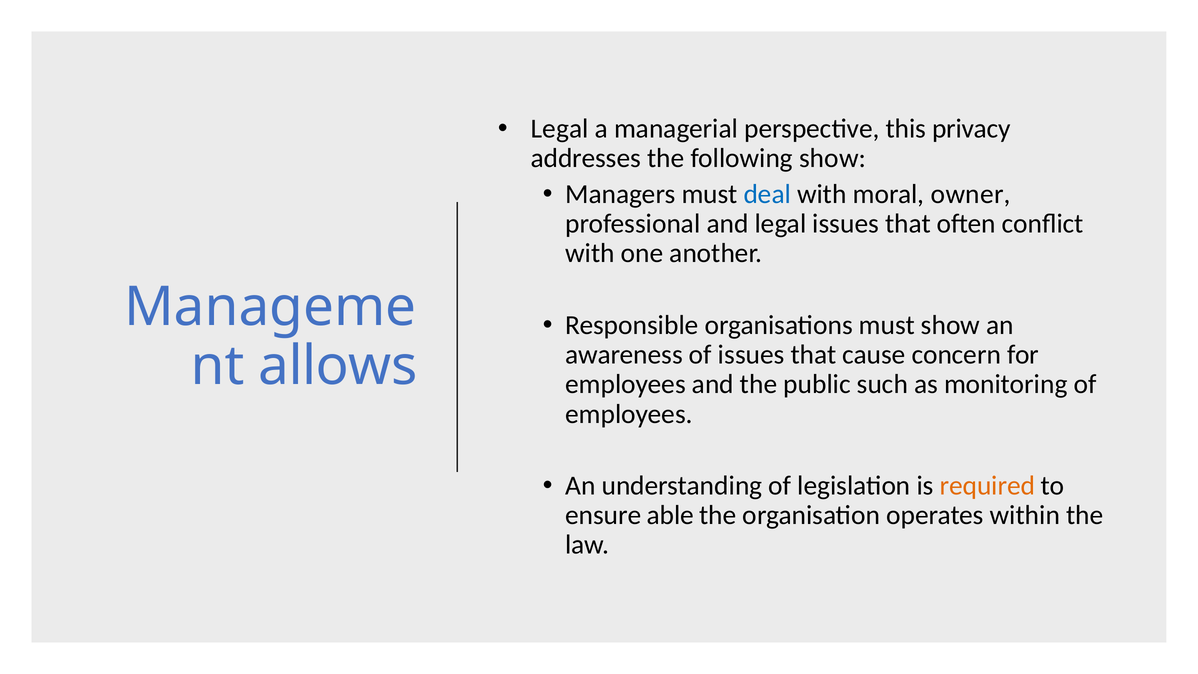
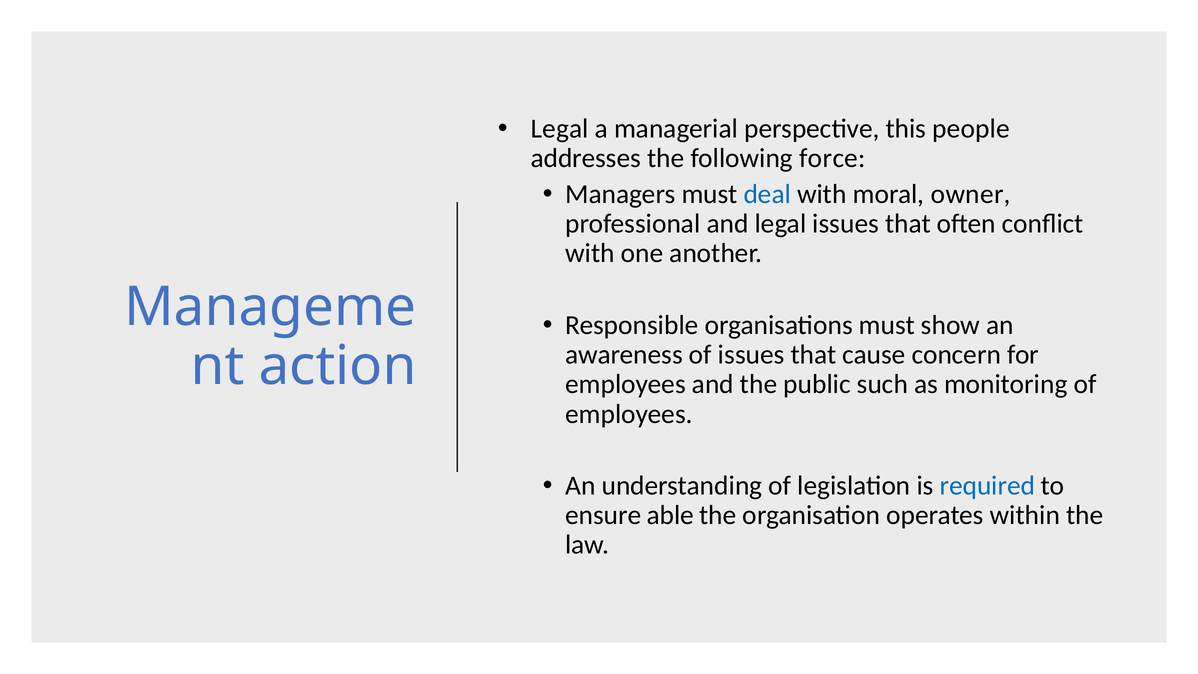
privacy: privacy -> people
following show: show -> force
allows: allows -> action
required colour: orange -> blue
